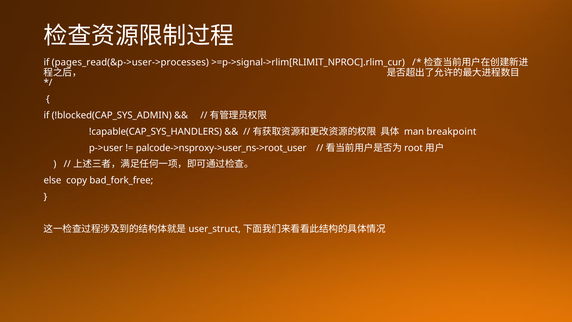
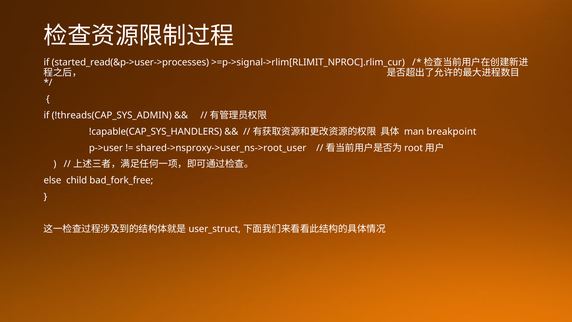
pages_read(&p->user->processes: pages_read(&p->user->processes -> started_read(&p->user->processes
!blocked(CAP_SYS_ADMIN: !blocked(CAP_SYS_ADMIN -> !threads(CAP_SYS_ADMIN
palcode->nsproxy->user_ns->root_user: palcode->nsproxy->user_ns->root_user -> shared->nsproxy->user_ns->root_user
copy: copy -> child
